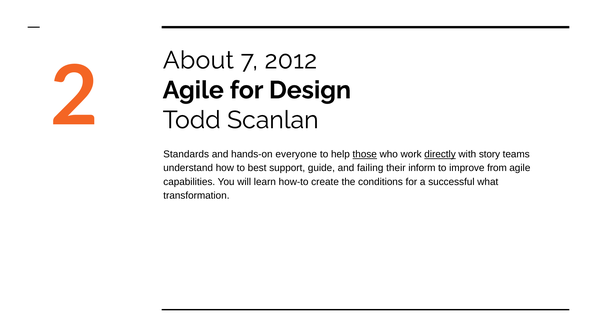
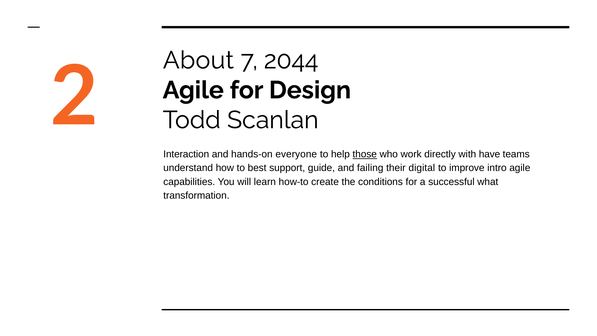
2012: 2012 -> 2044
Standards: Standards -> Interaction
directly underline: present -> none
story: story -> have
inform: inform -> digital
from: from -> intro
